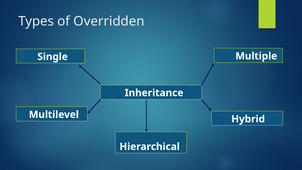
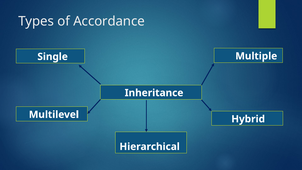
Overridden: Overridden -> Accordance
